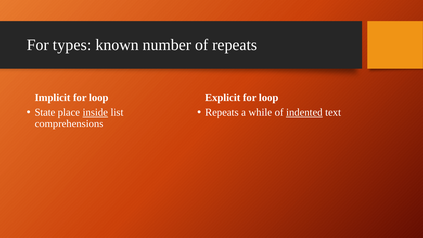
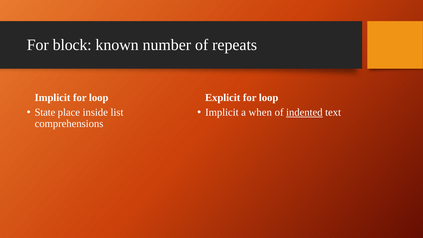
types: types -> block
inside underline: present -> none
Repeats at (222, 112): Repeats -> Implicit
while: while -> when
